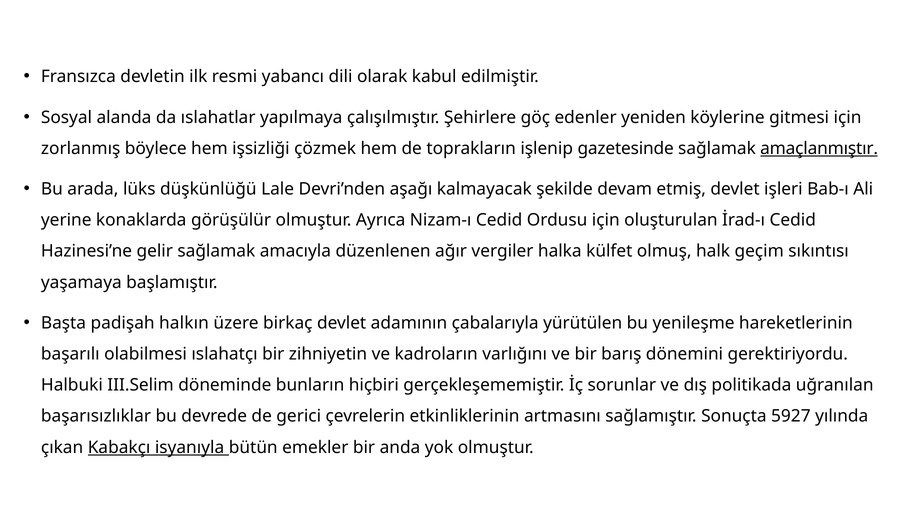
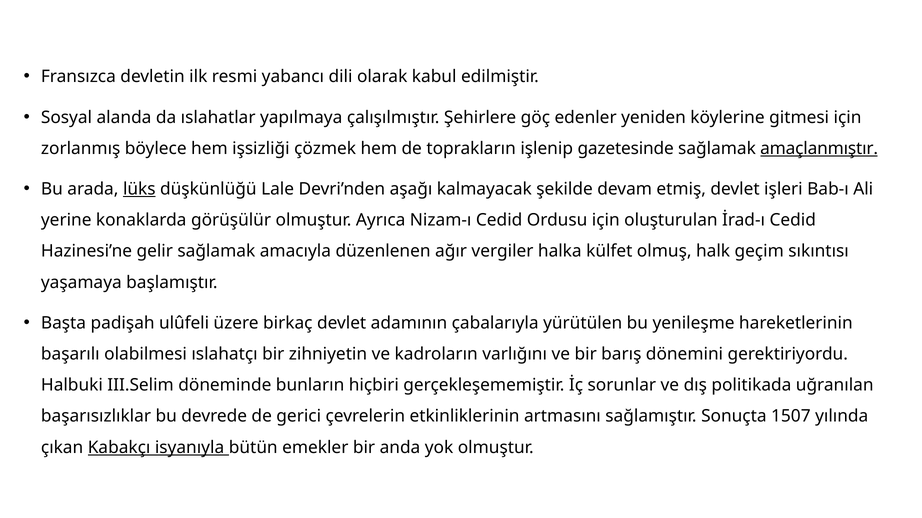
lüks underline: none -> present
halkın: halkın -> ulûfeli
5927: 5927 -> 1507
